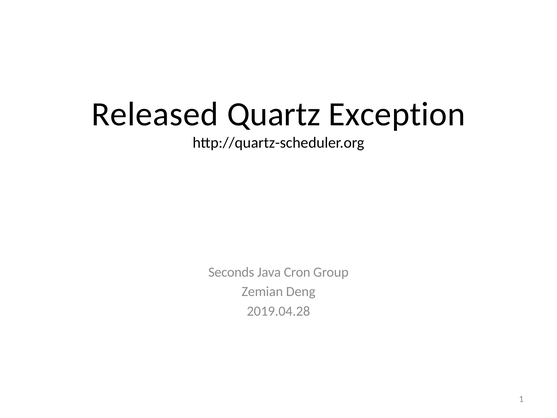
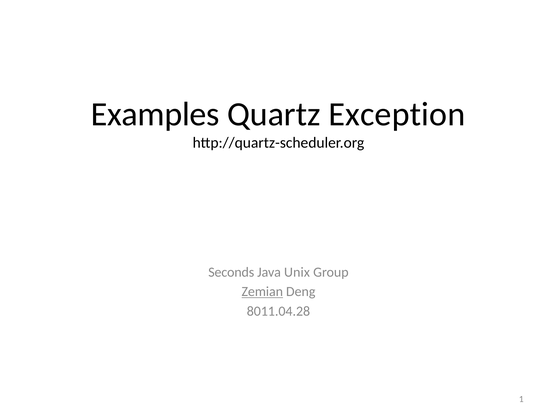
Released: Released -> Examples
Cron: Cron -> Unix
Zemian underline: none -> present
2019.04.28: 2019.04.28 -> 8011.04.28
